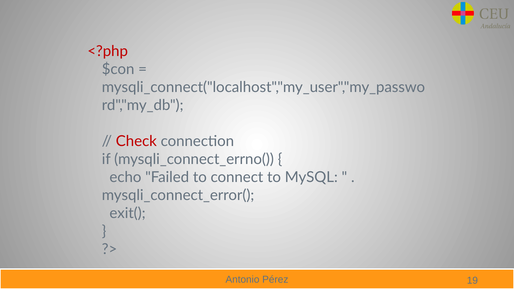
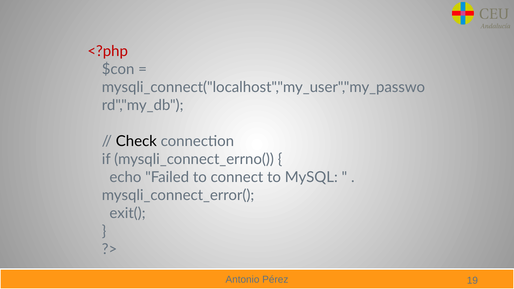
Check colour: red -> black
